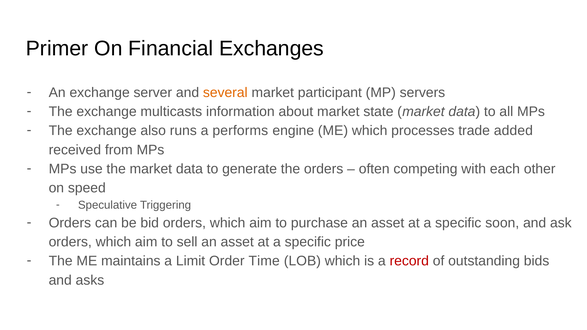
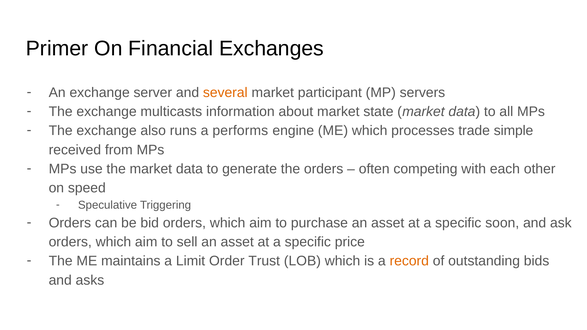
added: added -> simple
Time: Time -> Trust
record colour: red -> orange
